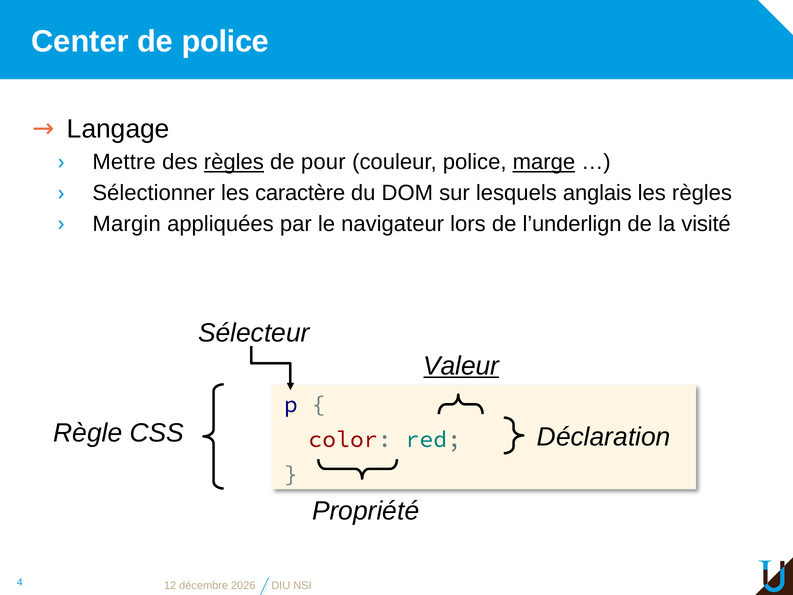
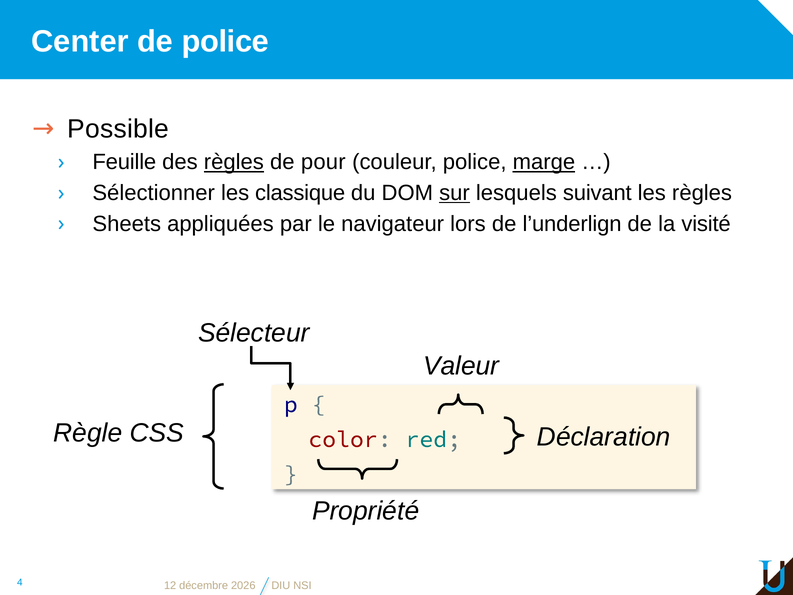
Langage: Langage -> Possible
Mettre: Mettre -> Feuille
caractère: caractère -> classique
sur underline: none -> present
anglais: anglais -> suivant
Margin: Margin -> Sheets
Valeur underline: present -> none
